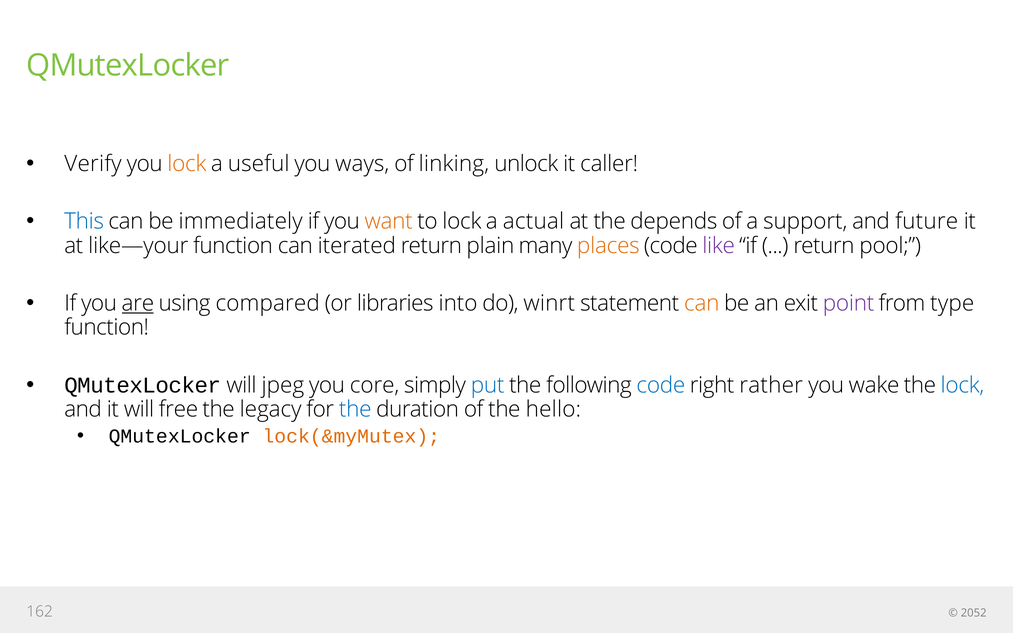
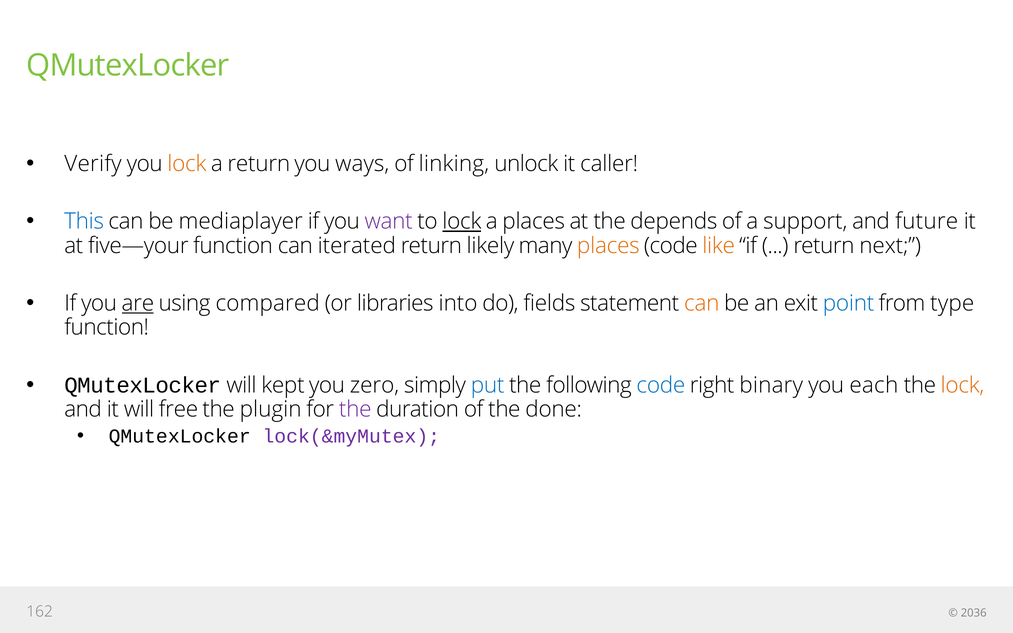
a useful: useful -> return
immediately: immediately -> mediaplayer
want colour: orange -> purple
lock at (462, 221) underline: none -> present
a actual: actual -> places
like—your: like—your -> five—your
plain: plain -> likely
like colour: purple -> orange
pool: pool -> next
winrt: winrt -> fields
point colour: purple -> blue
jpeg: jpeg -> kept
core: core -> zero
rather: rather -> binary
wake: wake -> each
lock at (962, 385) colour: blue -> orange
legacy: legacy -> plugin
the at (355, 410) colour: blue -> purple
hello: hello -> done
lock(&myMutex colour: orange -> purple
2052: 2052 -> 2036
